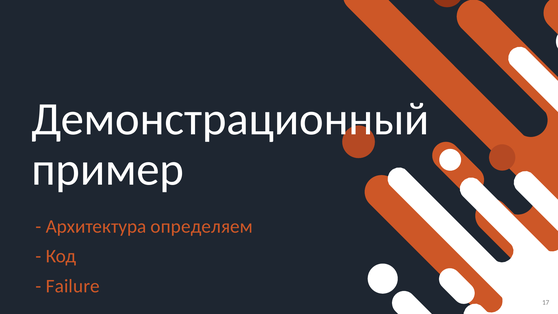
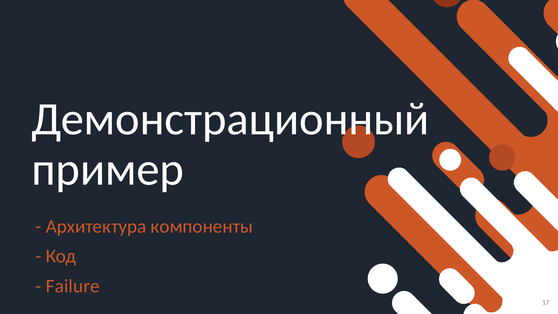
определяем: определяем -> компоненты
